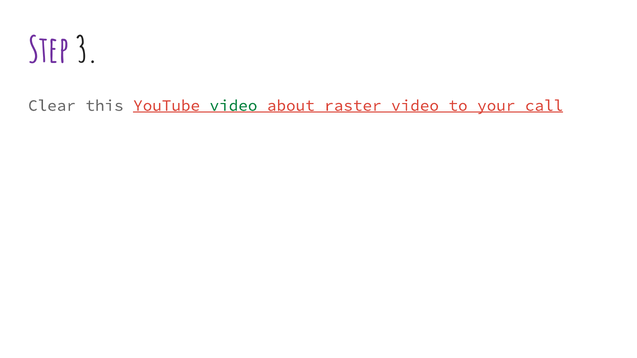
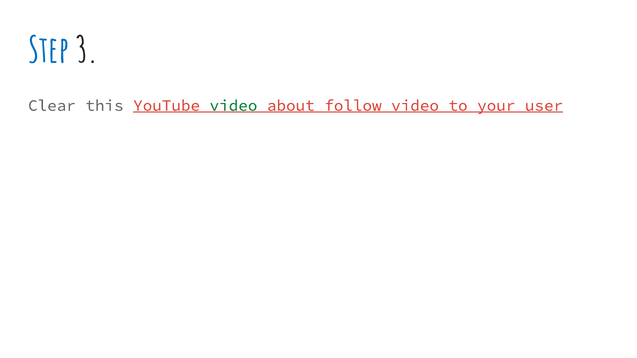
Step colour: purple -> blue
raster: raster -> follow
call: call -> user
